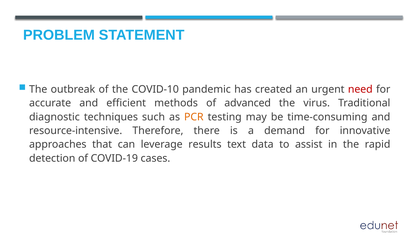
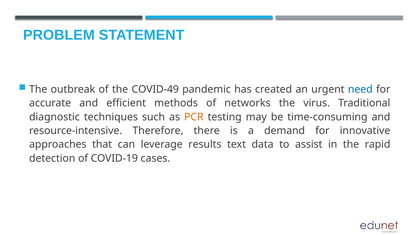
COVID-10: COVID-10 -> COVID-49
need colour: red -> blue
advanced: advanced -> networks
